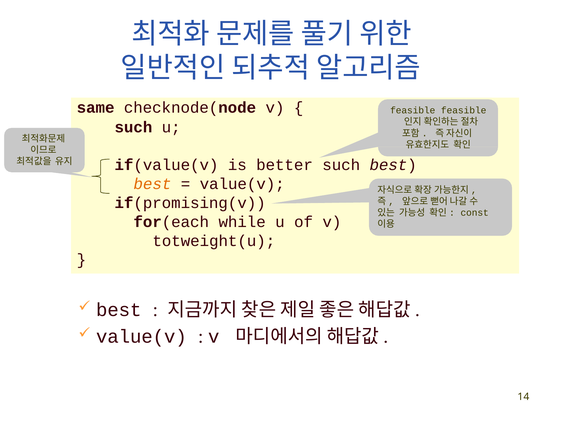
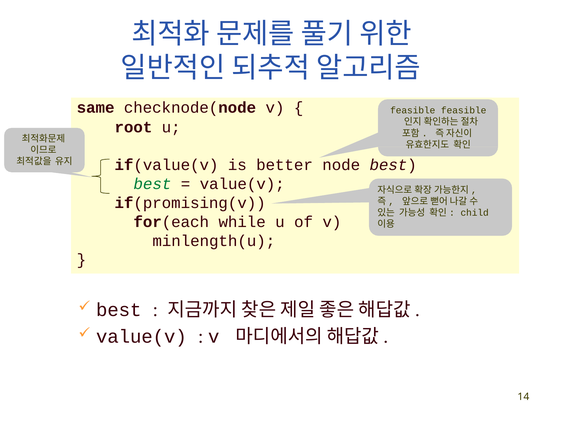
such at (133, 127): such -> root
better such: such -> node
best at (152, 184) colour: orange -> green
const: const -> child
totweight(u: totweight(u -> minlength(u
